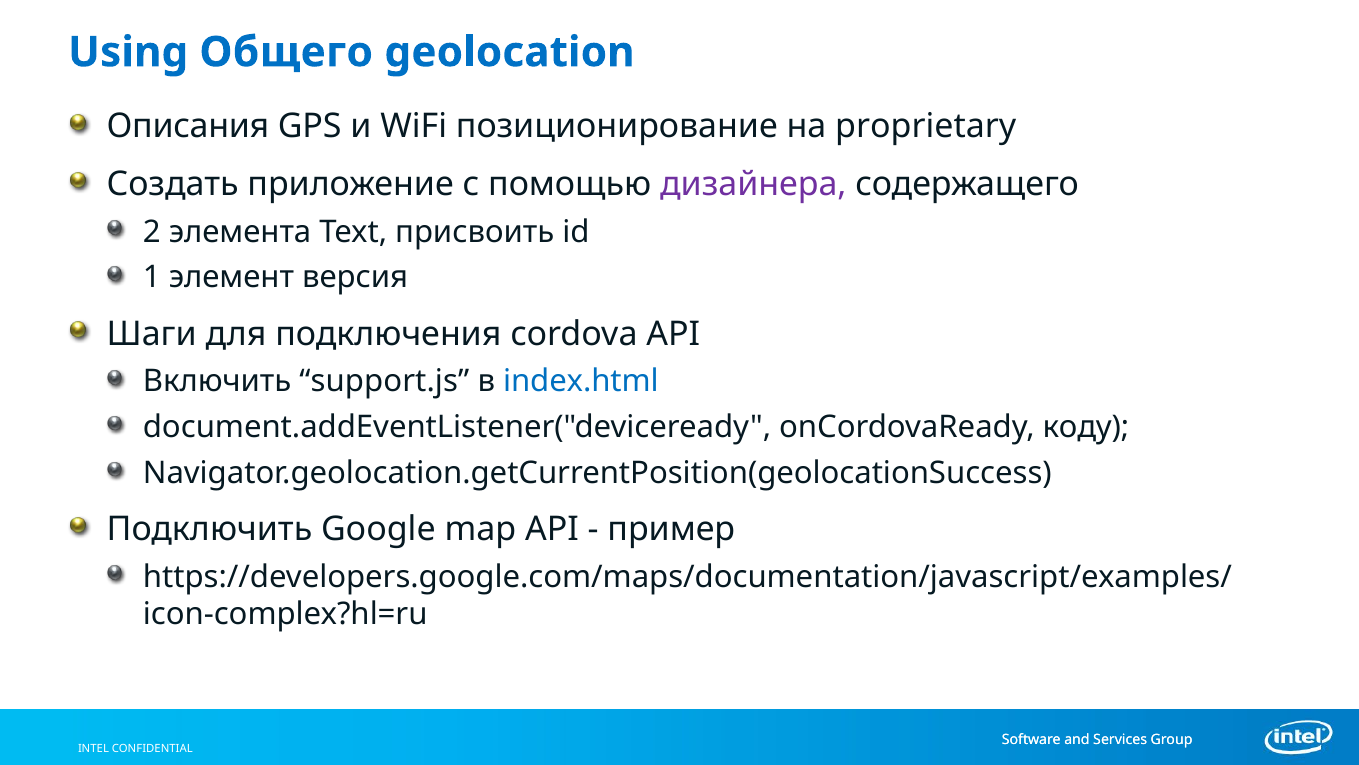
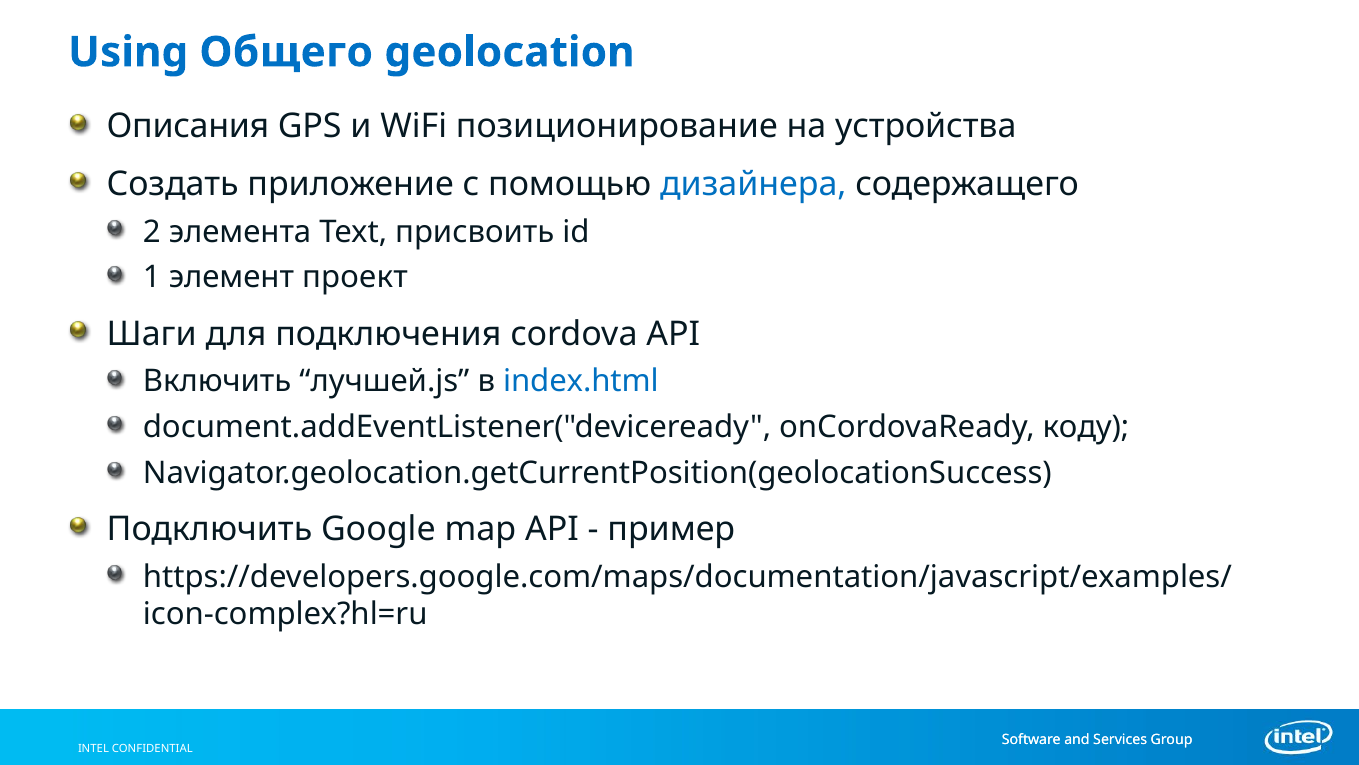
proprietary: proprietary -> устройства
дизайнера colour: purple -> blue
версия: версия -> проект
support.js: support.js -> лучшей.js
